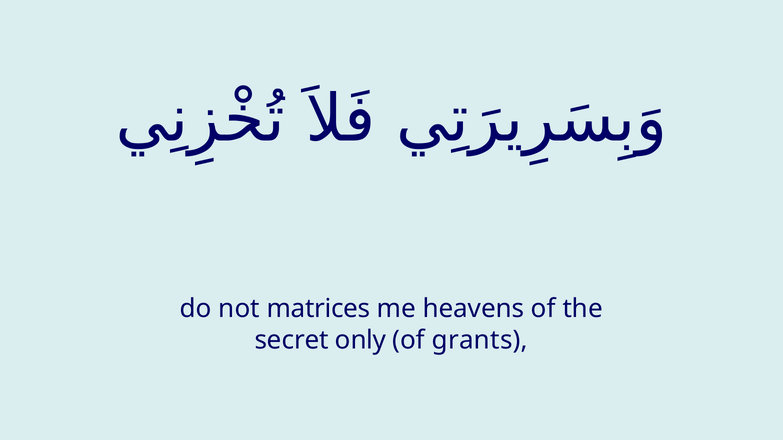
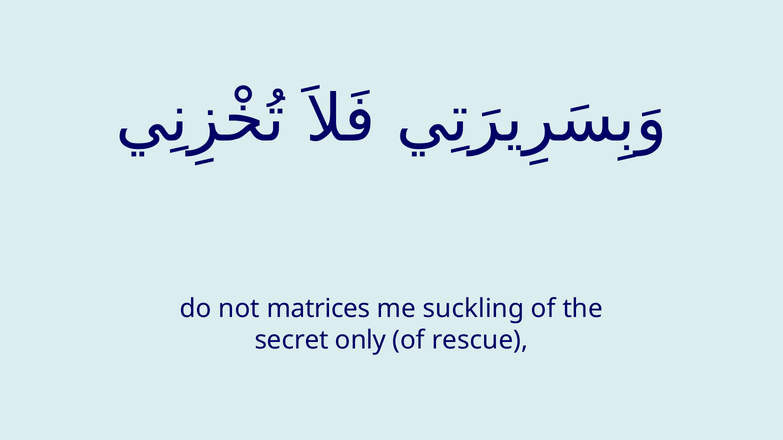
heavens: heavens -> suckling
grants: grants -> rescue
